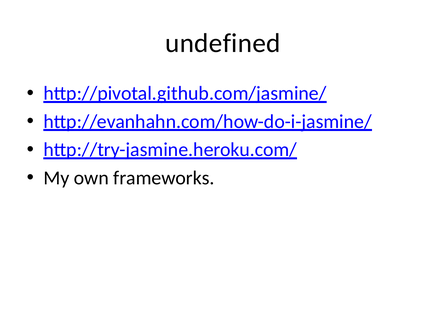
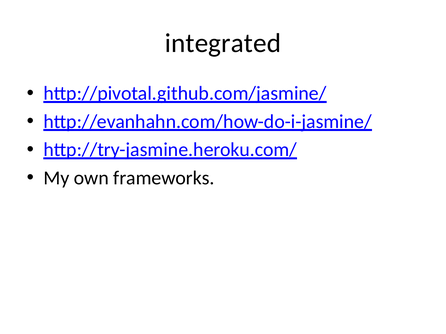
undefined: undefined -> integrated
